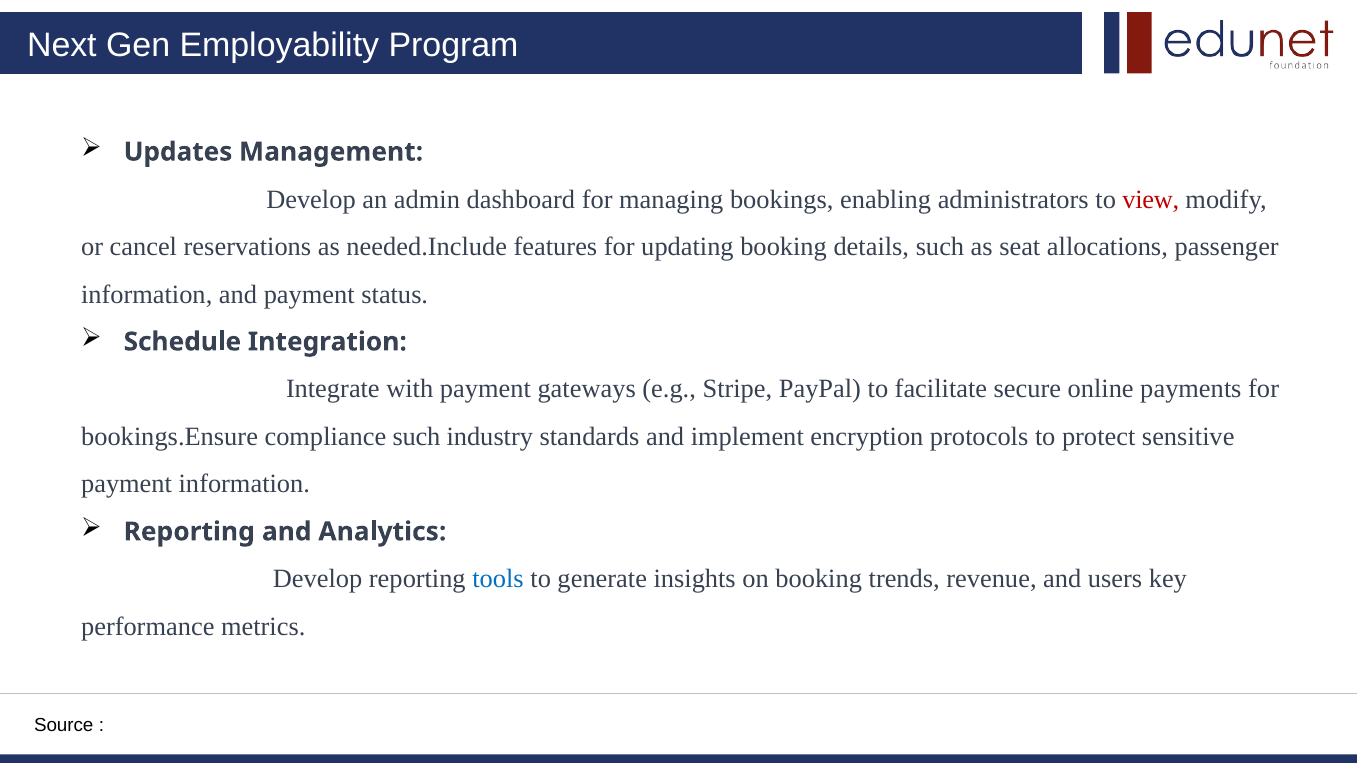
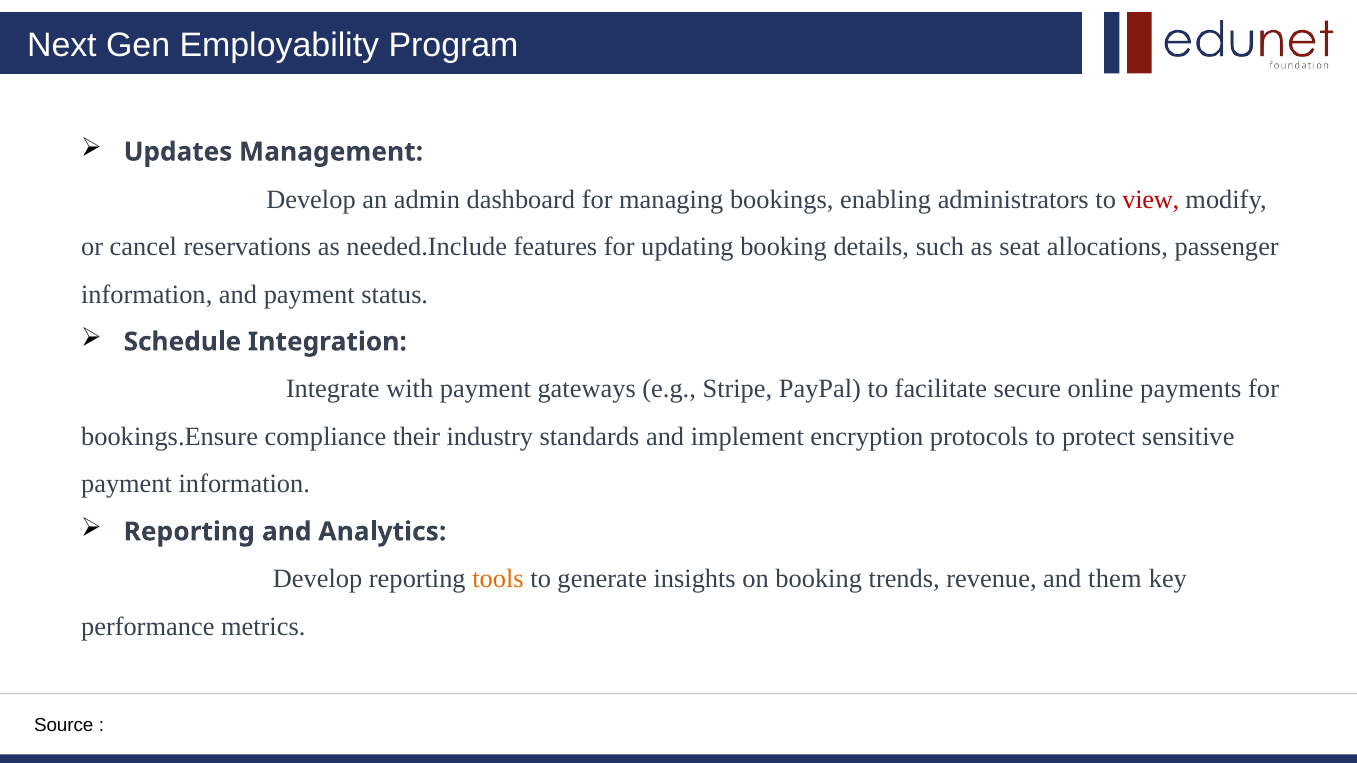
compliance such: such -> their
tools colour: blue -> orange
users: users -> them
